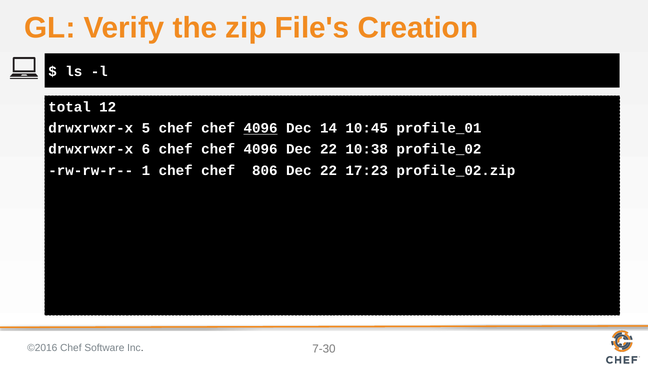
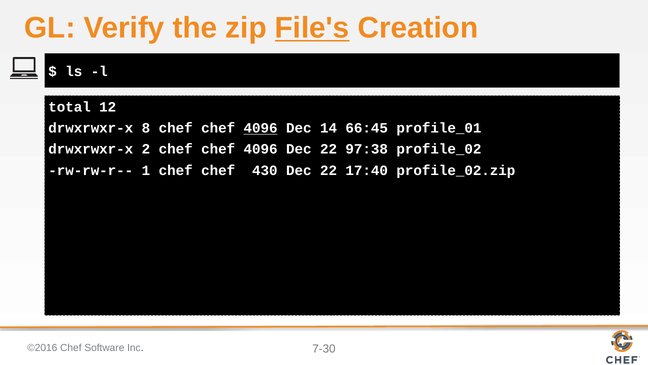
File's underline: none -> present
5: 5 -> 8
10:45: 10:45 -> 66:45
6: 6 -> 2
10:38: 10:38 -> 97:38
806: 806 -> 430
17:23: 17:23 -> 17:40
